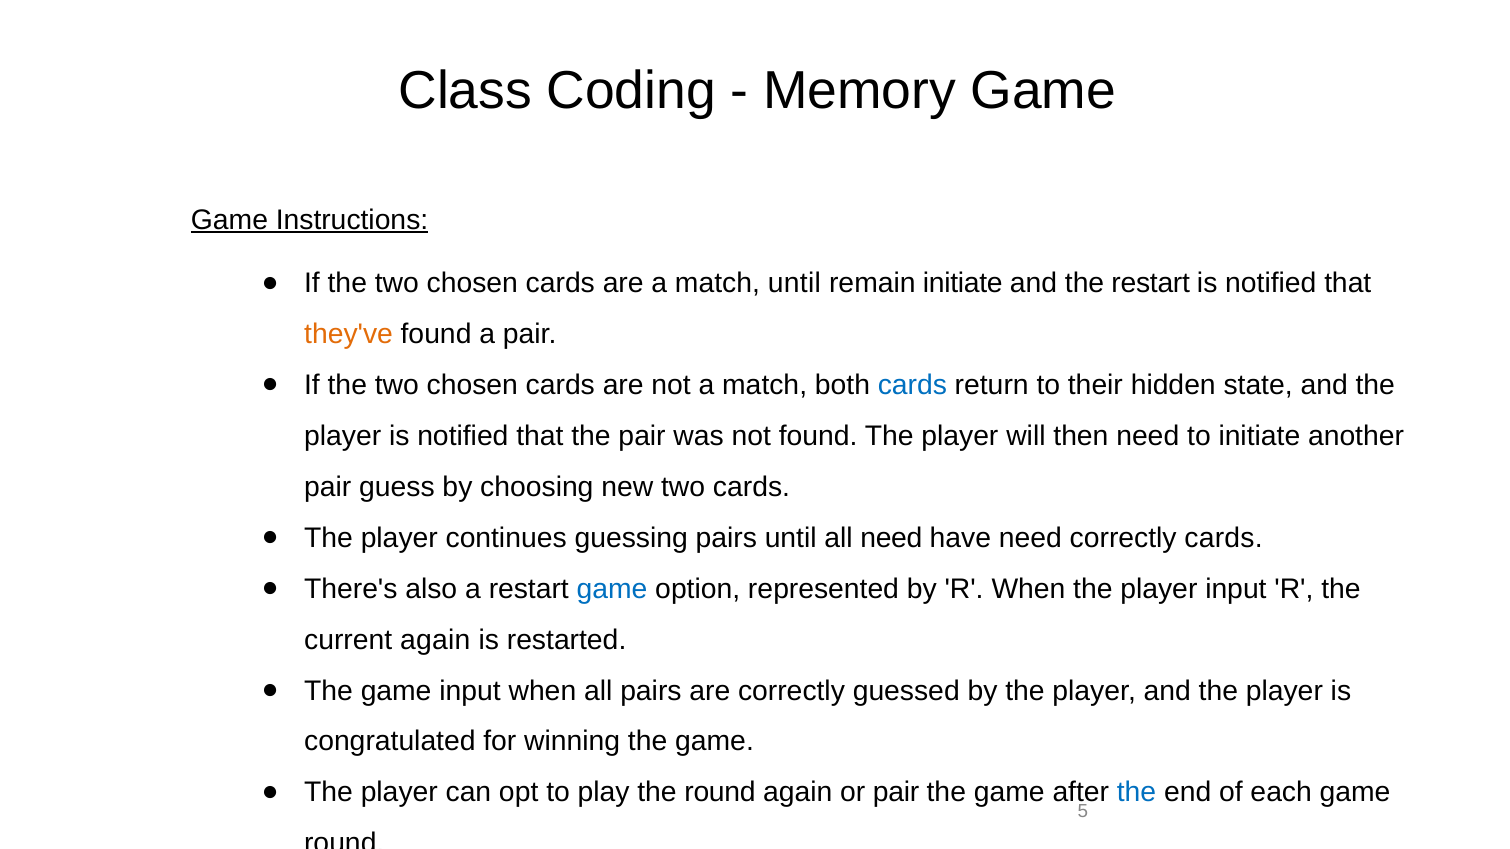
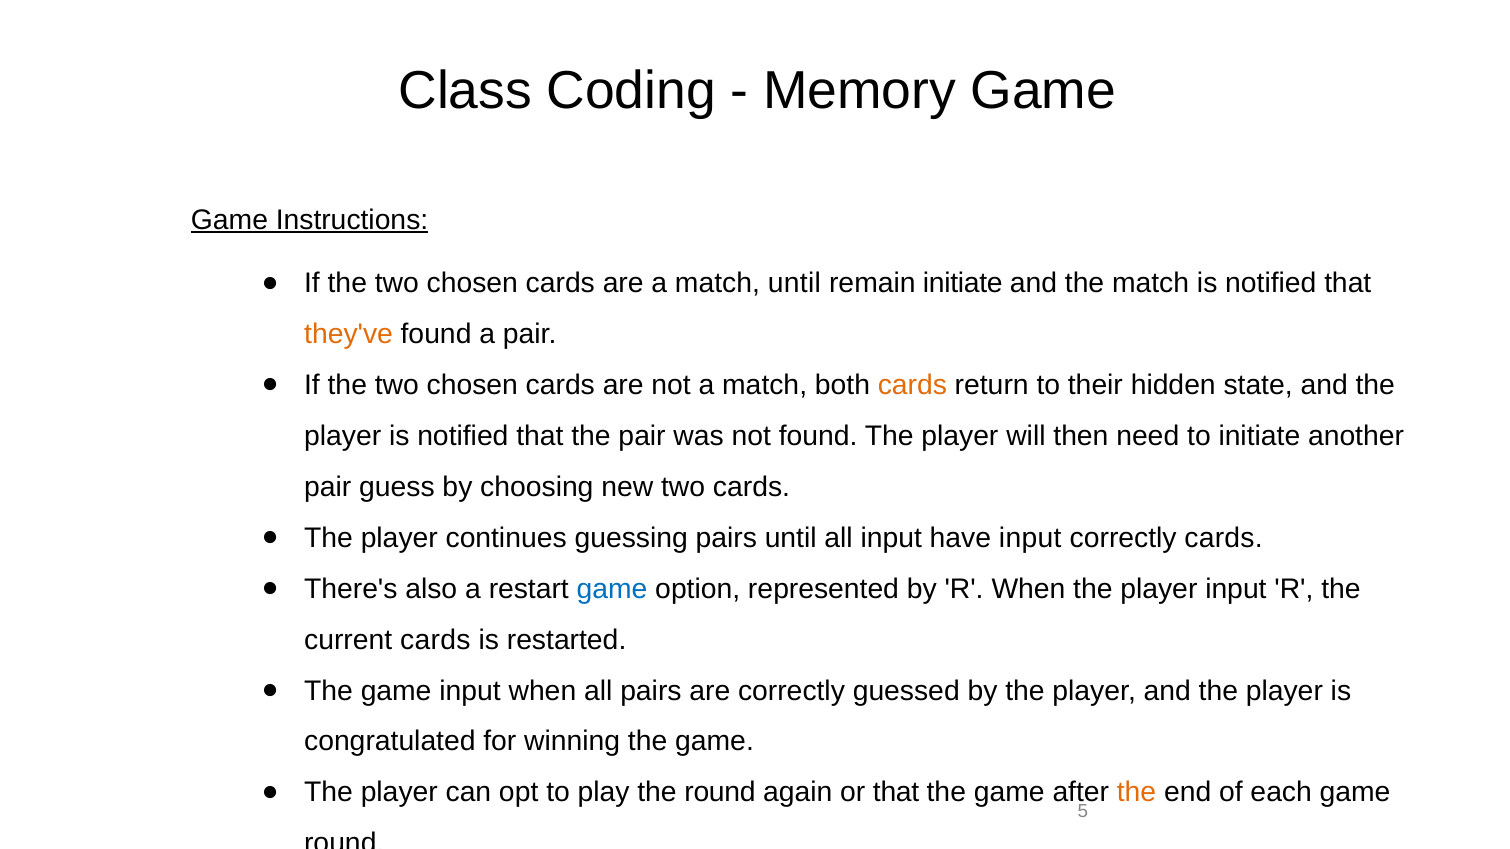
the restart: restart -> match
cards at (912, 385) colour: blue -> orange
all need: need -> input
have need: need -> input
current again: again -> cards
or pair: pair -> that
the at (1137, 793) colour: blue -> orange
